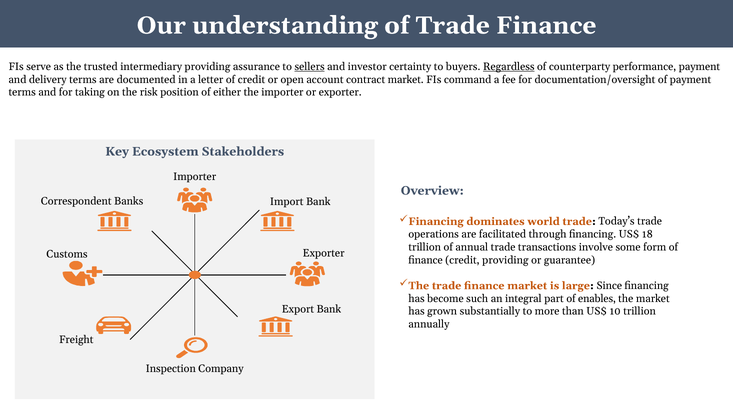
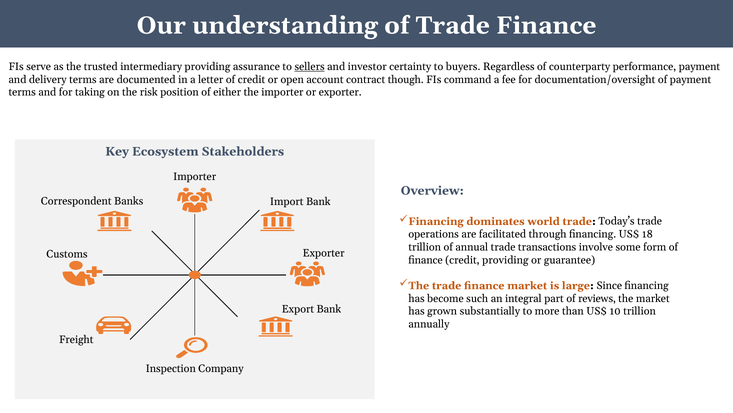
Regardless underline: present -> none
contract market: market -> though
enables: enables -> reviews
